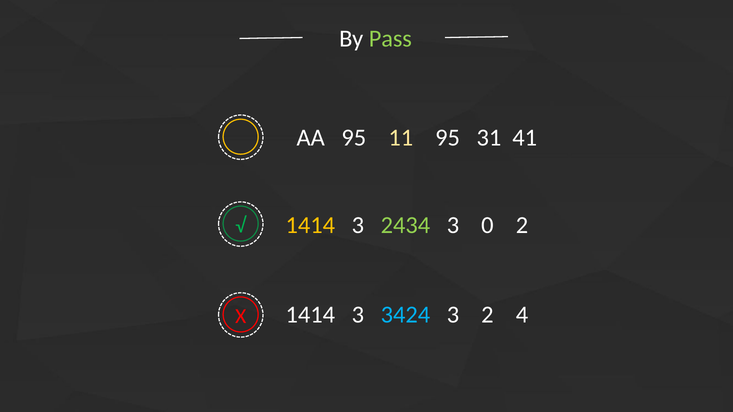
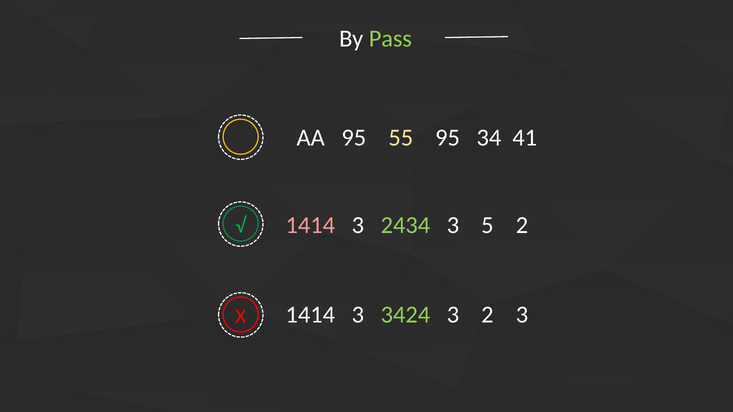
11: 11 -> 55
31: 31 -> 34
1414 at (310, 225) colour: yellow -> pink
0: 0 -> 5
3424 colour: light blue -> light green
2 4: 4 -> 3
